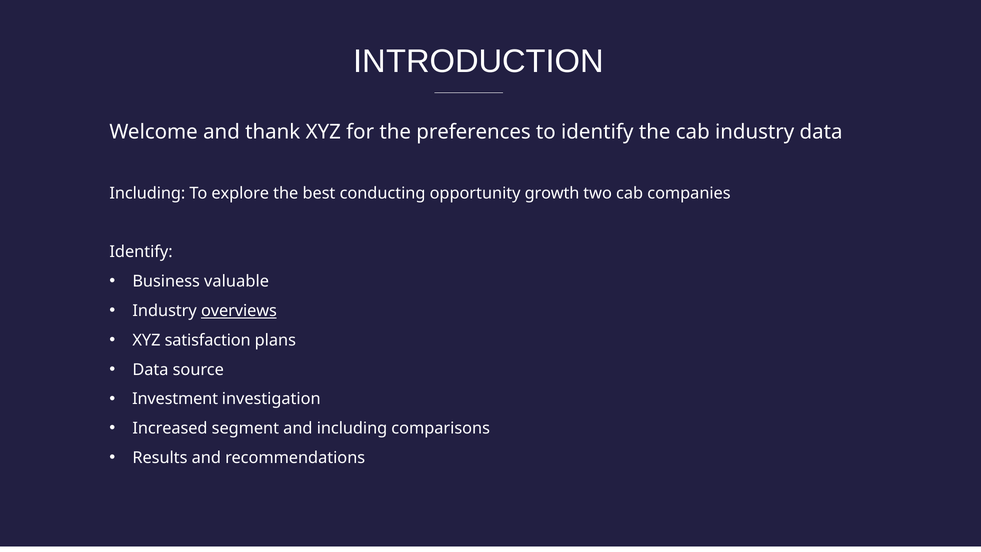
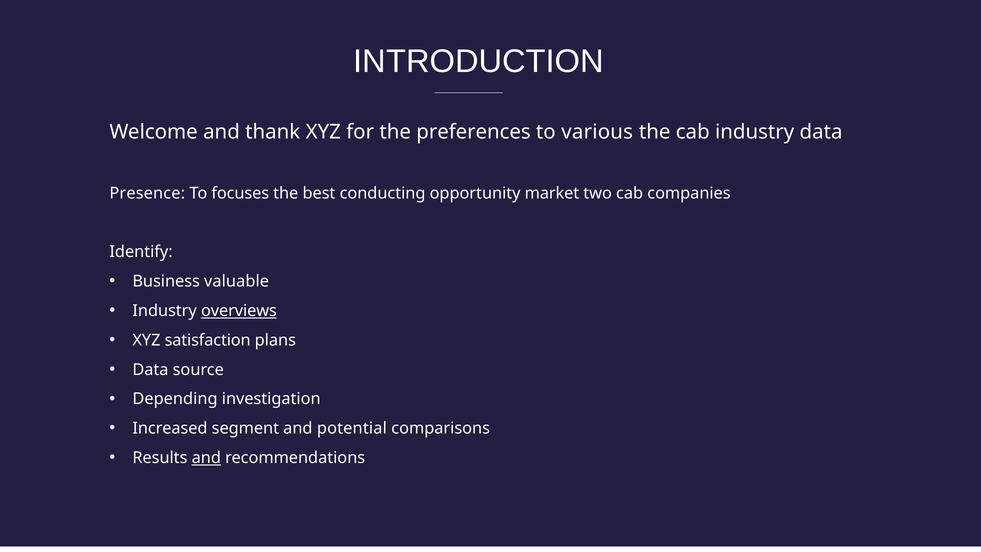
to identify: identify -> various
Including at (147, 193): Including -> Presence
explore: explore -> focuses
growth: growth -> market
Investment: Investment -> Depending
and including: including -> potential
and at (206, 458) underline: none -> present
